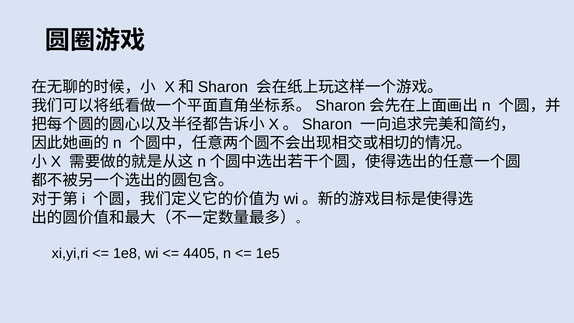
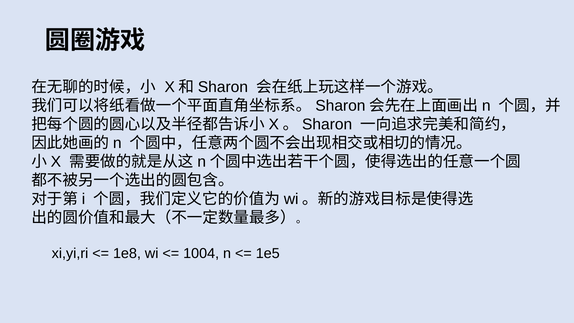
4405: 4405 -> 1004
